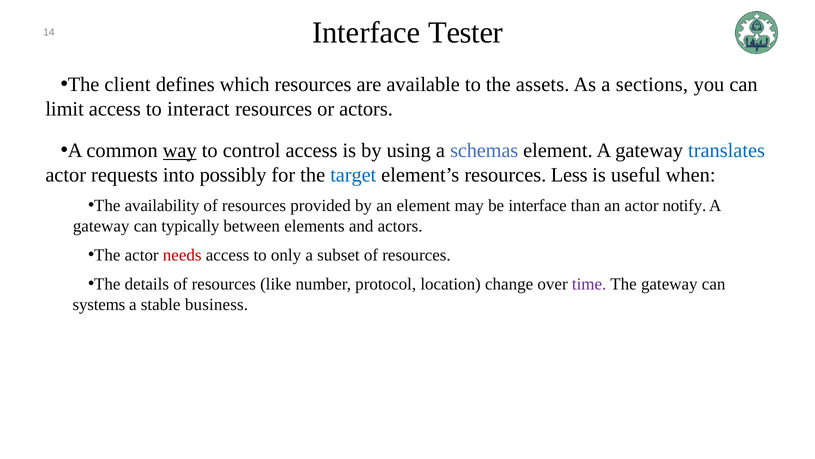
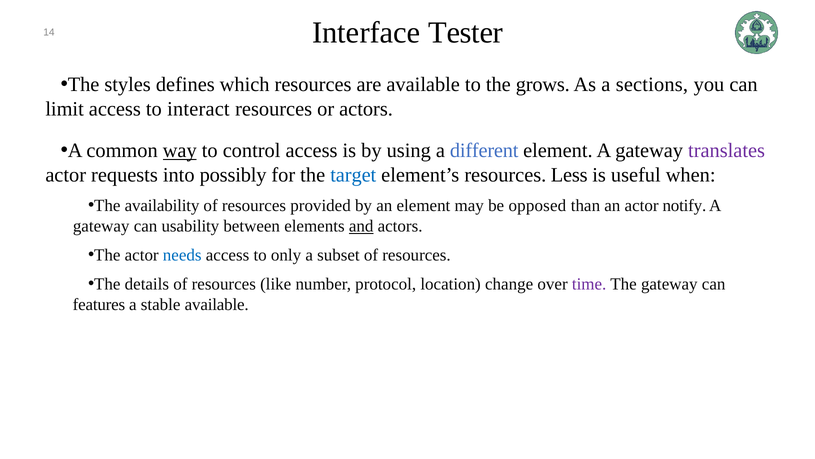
client: client -> styles
assets: assets -> grows
schemas: schemas -> different
translates colour: blue -> purple
be interface: interface -> opposed
typically: typically -> usability
and underline: none -> present
needs colour: red -> blue
systems: systems -> features
stable business: business -> available
